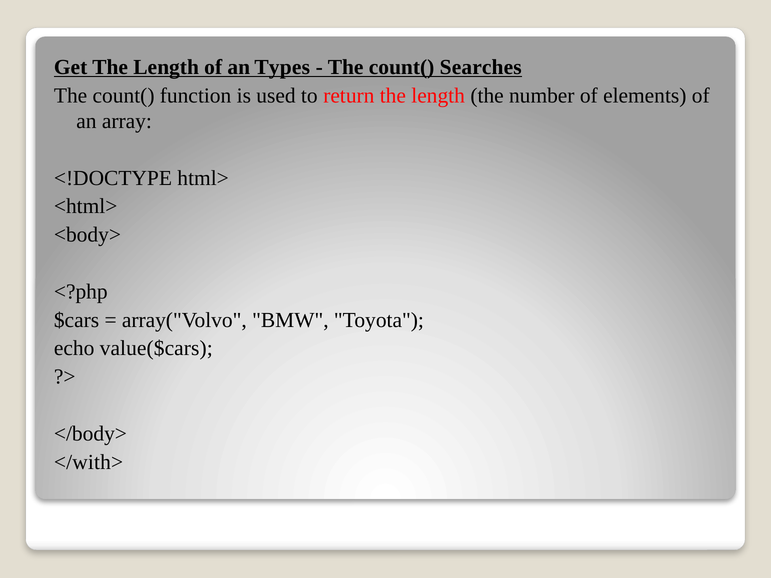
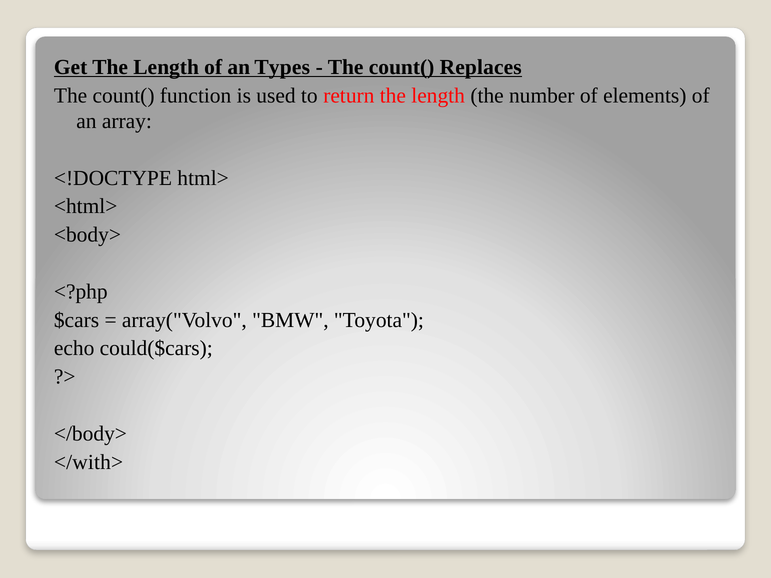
Searches: Searches -> Replaces
value($cars: value($cars -> could($cars
